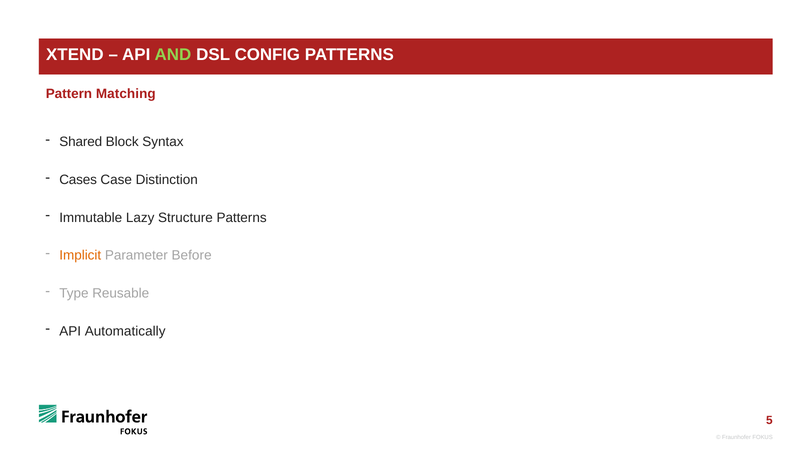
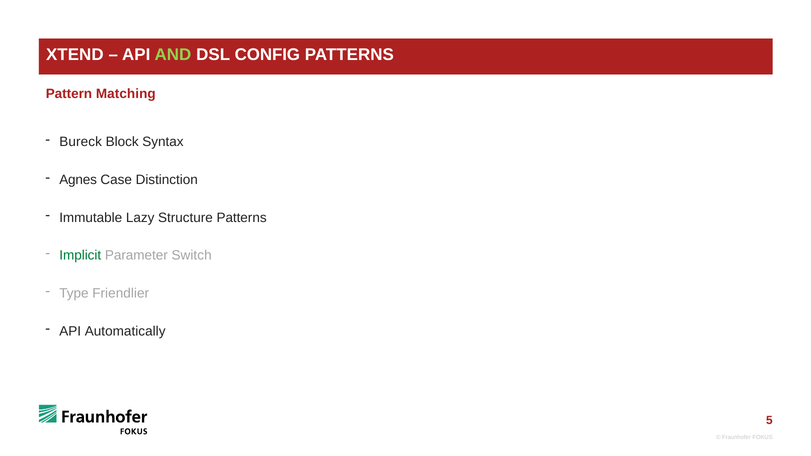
Shared: Shared -> Bureck
Cases: Cases -> Agnes
Implicit colour: orange -> green
Before: Before -> Switch
Reusable: Reusable -> Friendlier
